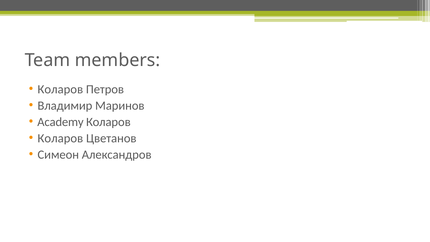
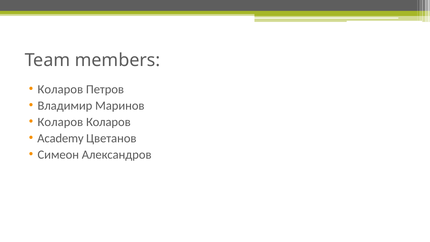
Academy at (60, 122): Academy -> Коларов
Коларов at (60, 138): Коларов -> Academy
